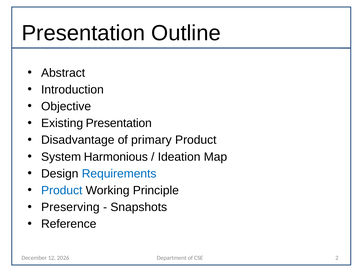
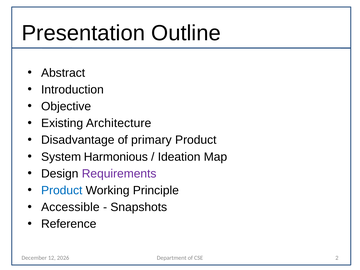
Existing Presentation: Presentation -> Architecture
Requirements colour: blue -> purple
Preserving: Preserving -> Accessible
